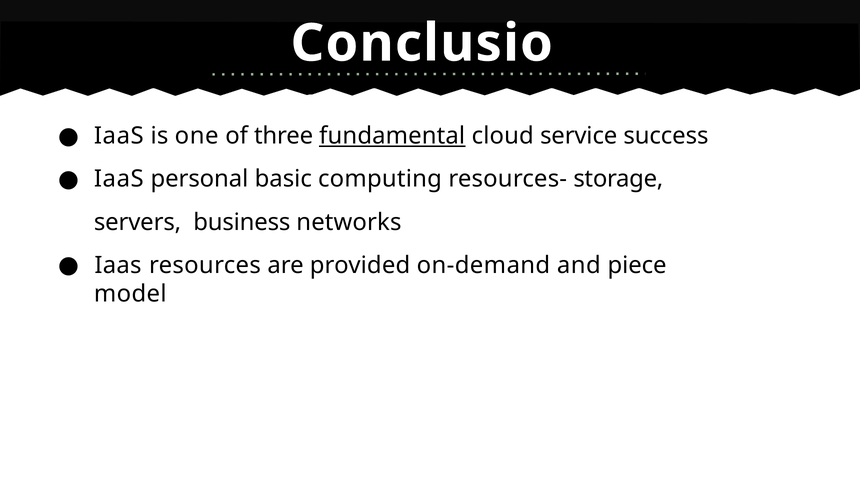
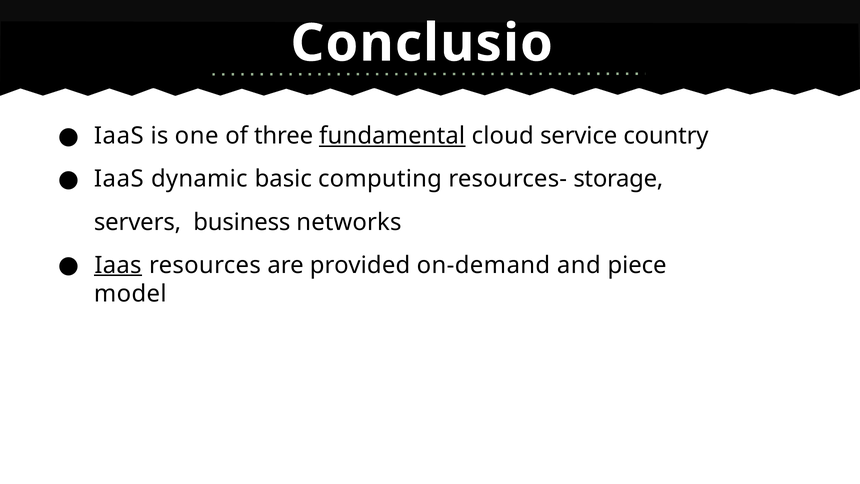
success: success -> country
personal: personal -> dynamic
Iaas at (118, 265) underline: none -> present
